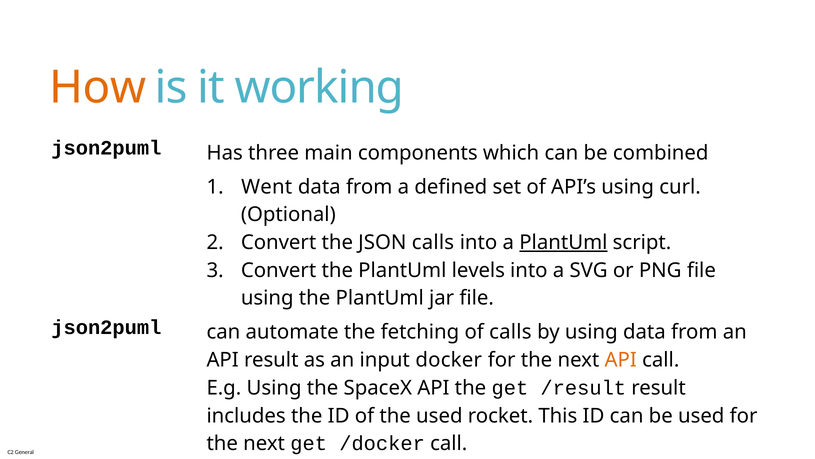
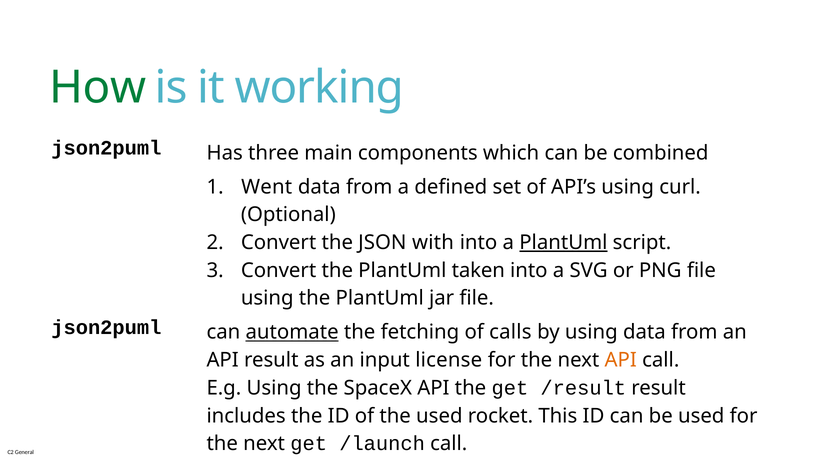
How colour: orange -> green
JSON calls: calls -> with
levels: levels -> taken
automate underline: none -> present
docker: docker -> license
/docker: /docker -> /launch
